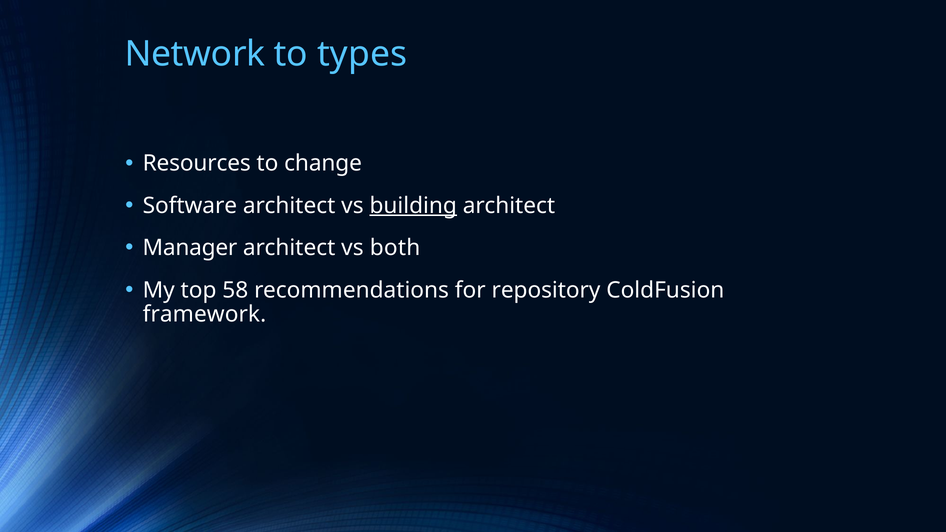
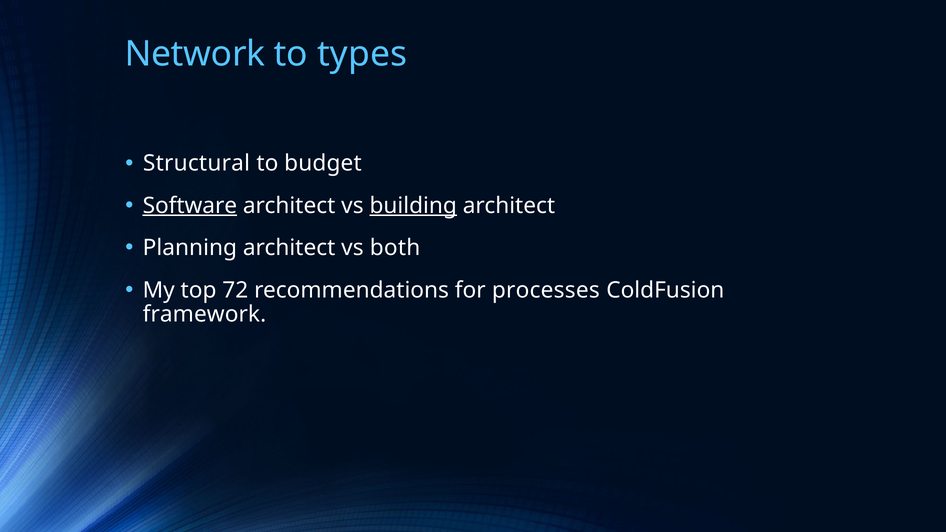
Resources: Resources -> Structural
change: change -> budget
Software underline: none -> present
Manager: Manager -> Planning
58: 58 -> 72
repository: repository -> processes
